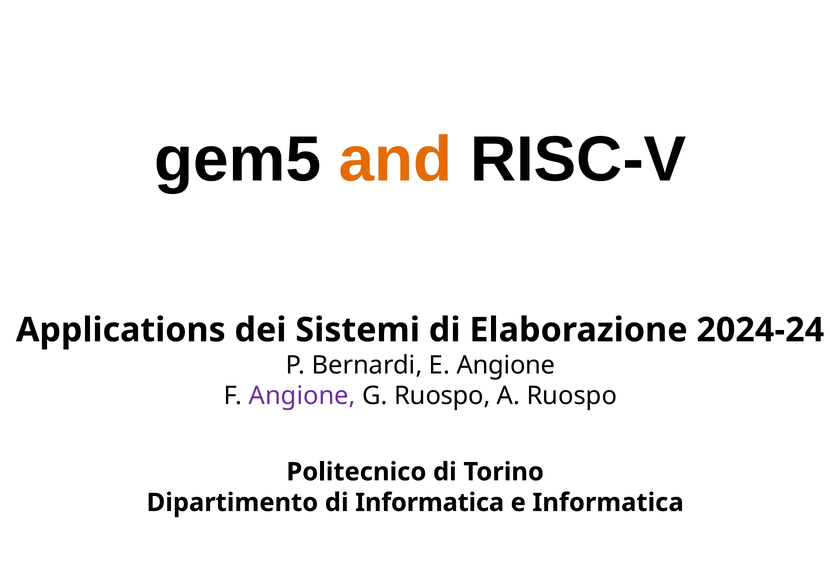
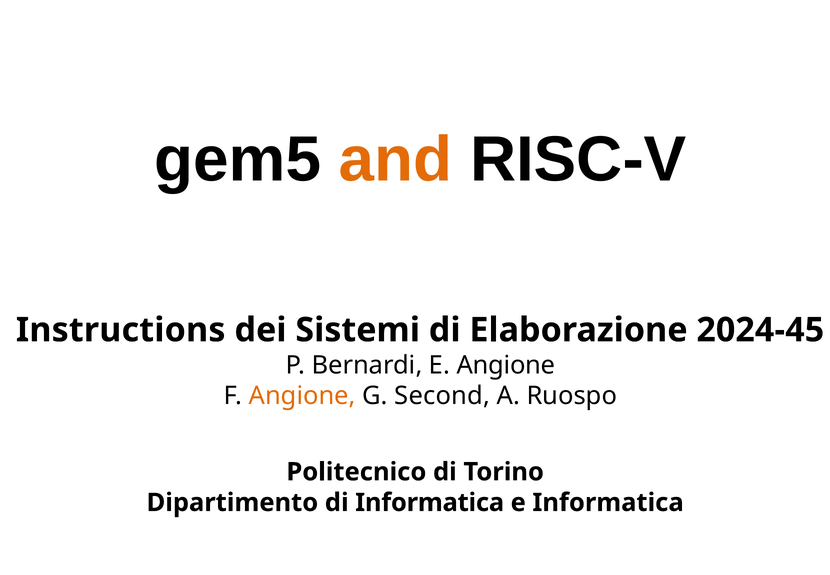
Applications: Applications -> Instructions
2024-24: 2024-24 -> 2024-45
Angione at (302, 396) colour: purple -> orange
G Ruospo: Ruospo -> Second
